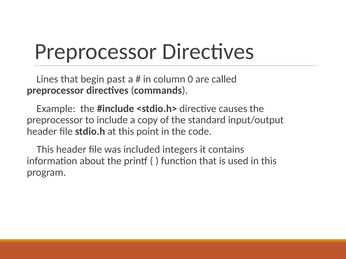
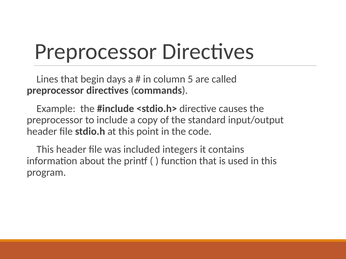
past: past -> days
0: 0 -> 5
